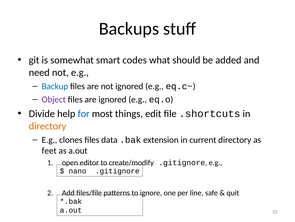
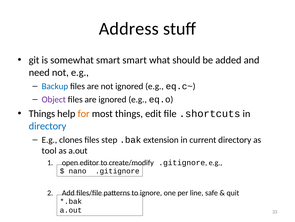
Backups: Backups -> Address
smart codes: codes -> smart
Divide at (42, 113): Divide -> Things
for colour: blue -> orange
directory at (48, 126) colour: orange -> blue
data: data -> step
feet: feet -> tool
